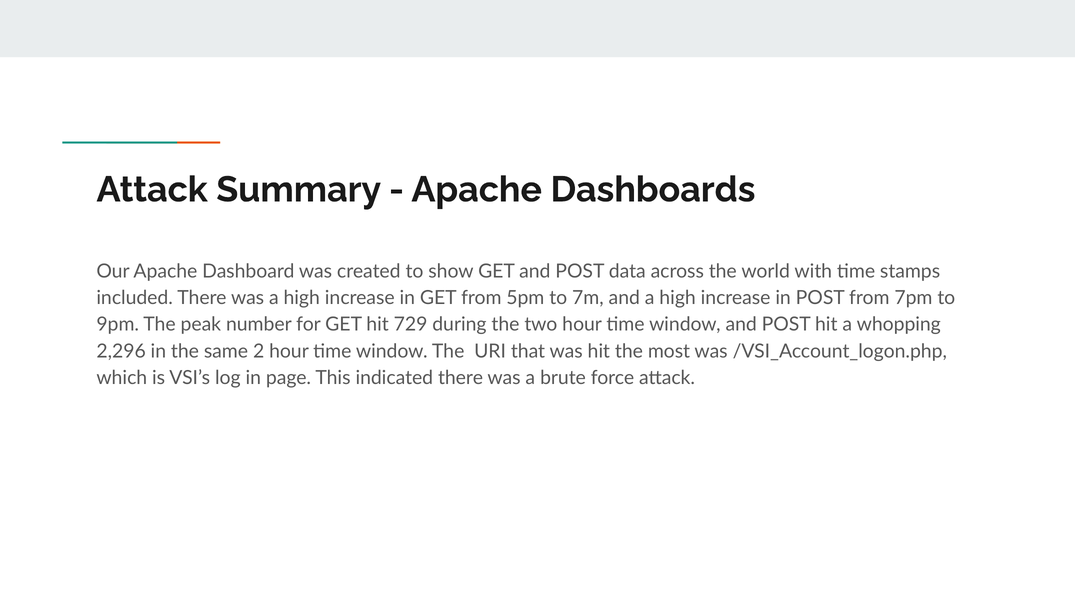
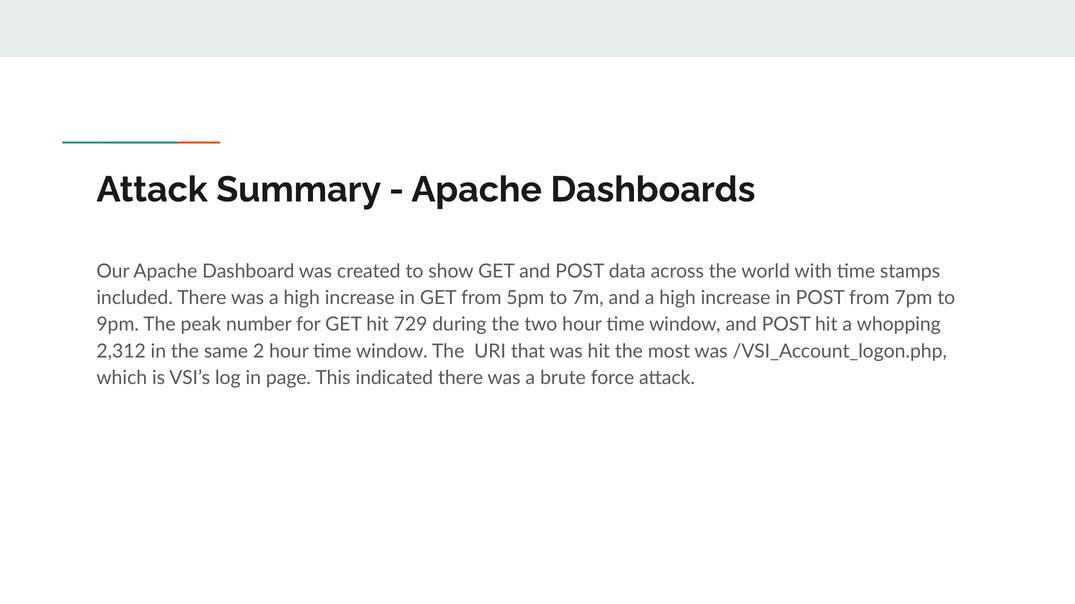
2,296: 2,296 -> 2,312
